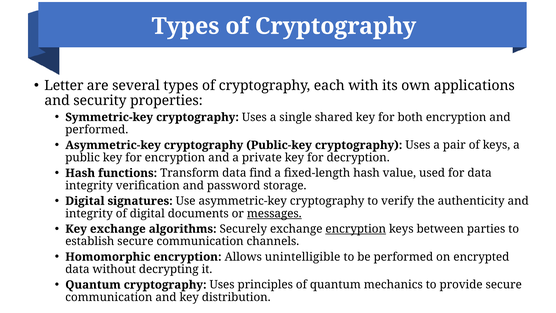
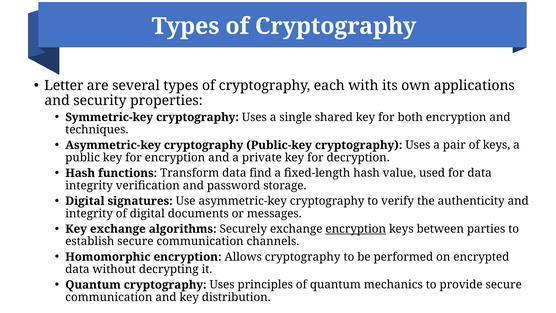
performed at (97, 130): performed -> techniques
messages underline: present -> none
Allows unintelligible: unintelligible -> cryptography
